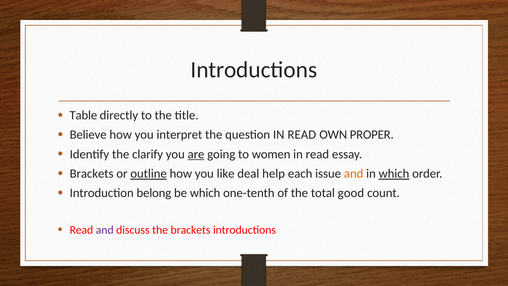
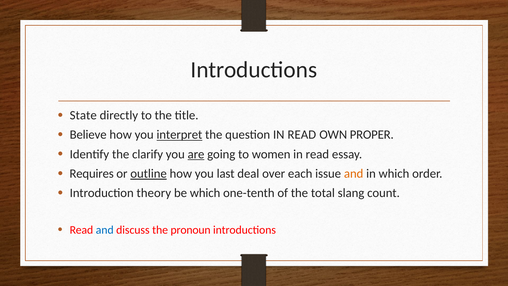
Table: Table -> State
interpret underline: none -> present
Brackets at (92, 174): Brackets -> Requires
like: like -> last
help: help -> over
which at (394, 174) underline: present -> none
belong: belong -> theory
good: good -> slang
and at (105, 230) colour: purple -> blue
the brackets: brackets -> pronoun
